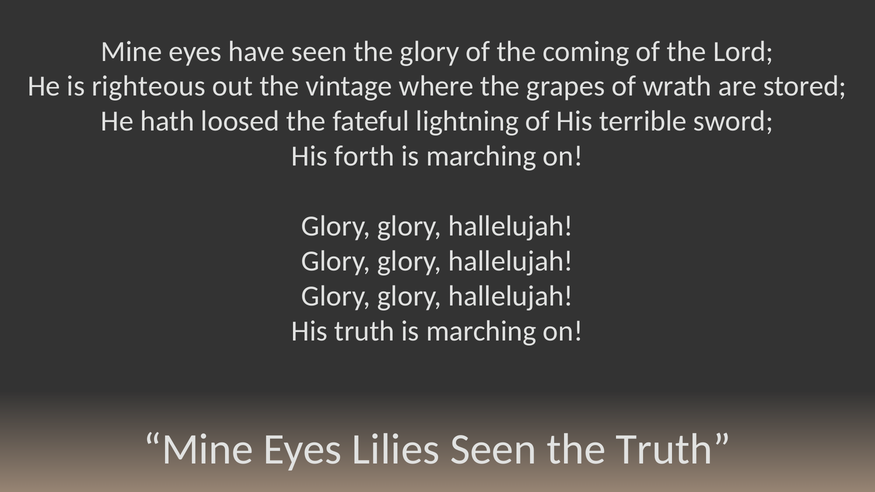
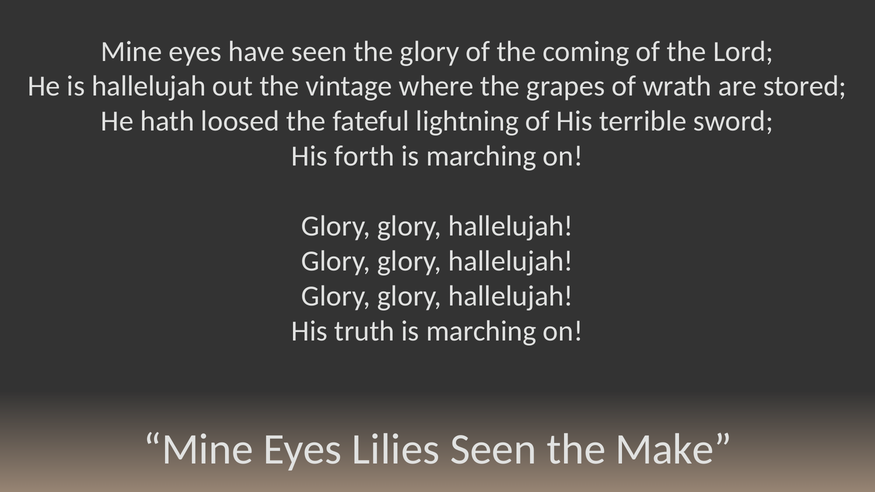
is righteous: righteous -> hallelujah
the Truth: Truth -> Make
